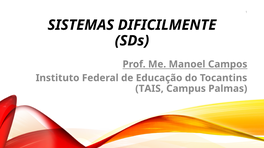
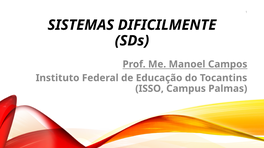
TAIS: TAIS -> ISSO
